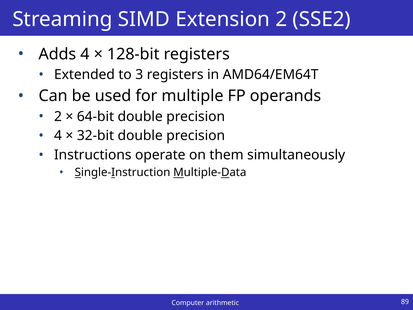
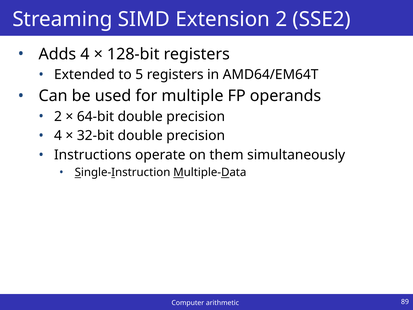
3: 3 -> 5
